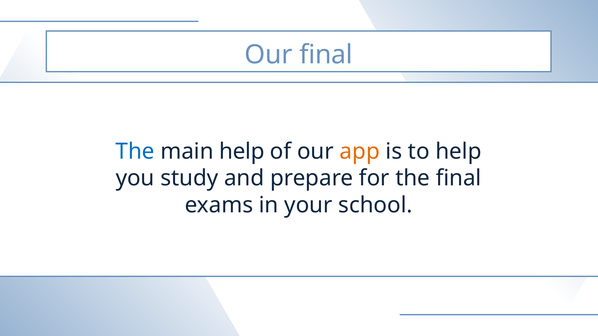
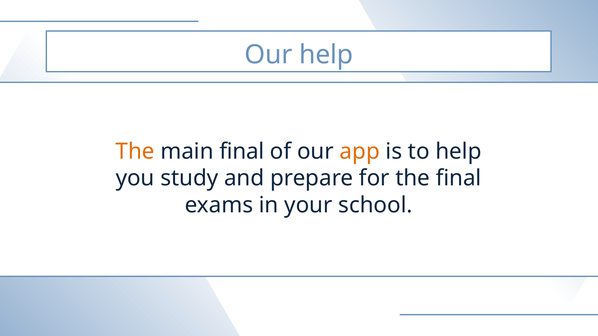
Our final: final -> help
The at (135, 151) colour: blue -> orange
main help: help -> final
